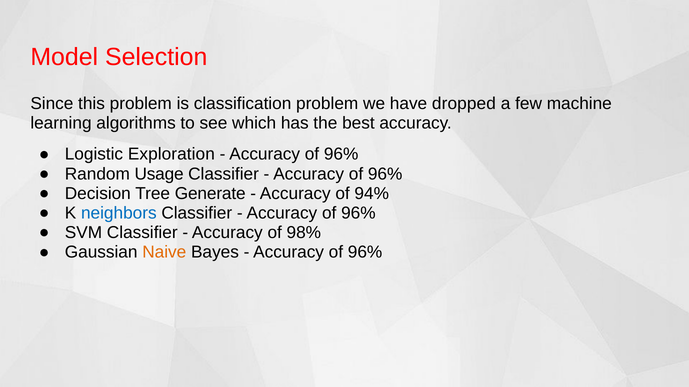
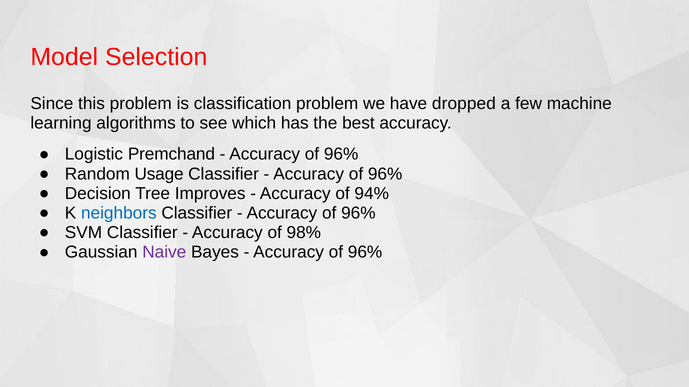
Exploration: Exploration -> Premchand
Generate: Generate -> Improves
Naive colour: orange -> purple
